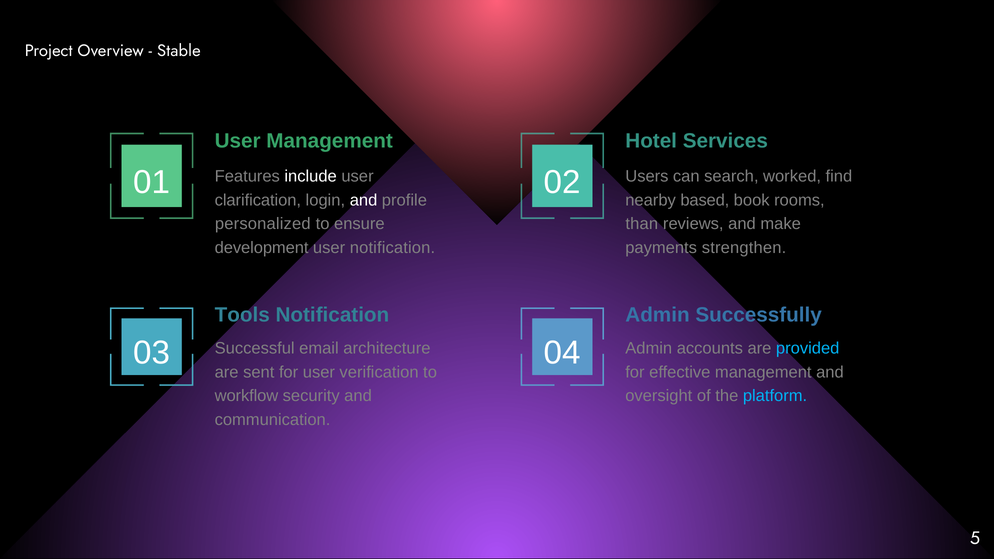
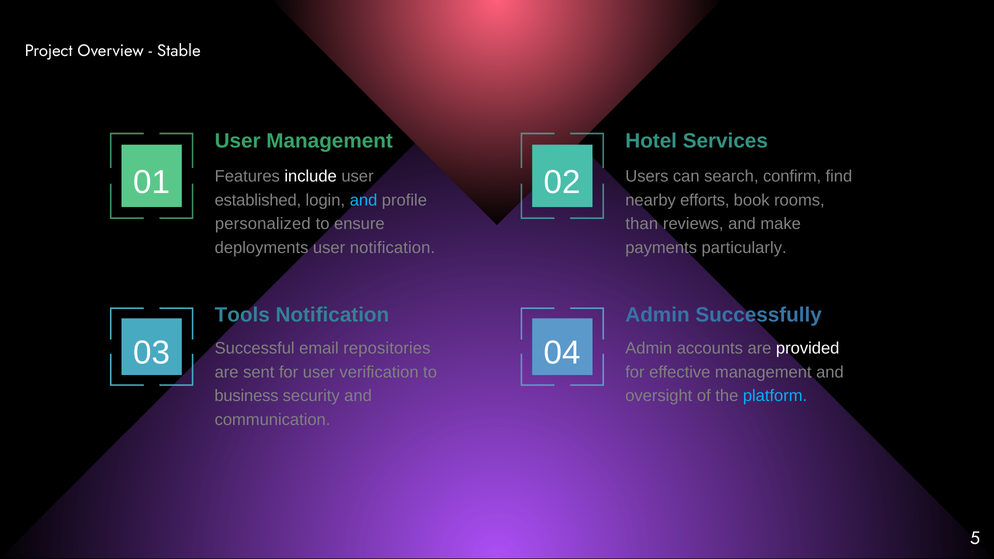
worked: worked -> confirm
clarification: clarification -> established
and at (364, 200) colour: white -> light blue
based: based -> efforts
development: development -> deployments
strengthen: strengthen -> particularly
architecture: architecture -> repositories
provided colour: light blue -> white
workflow: workflow -> business
